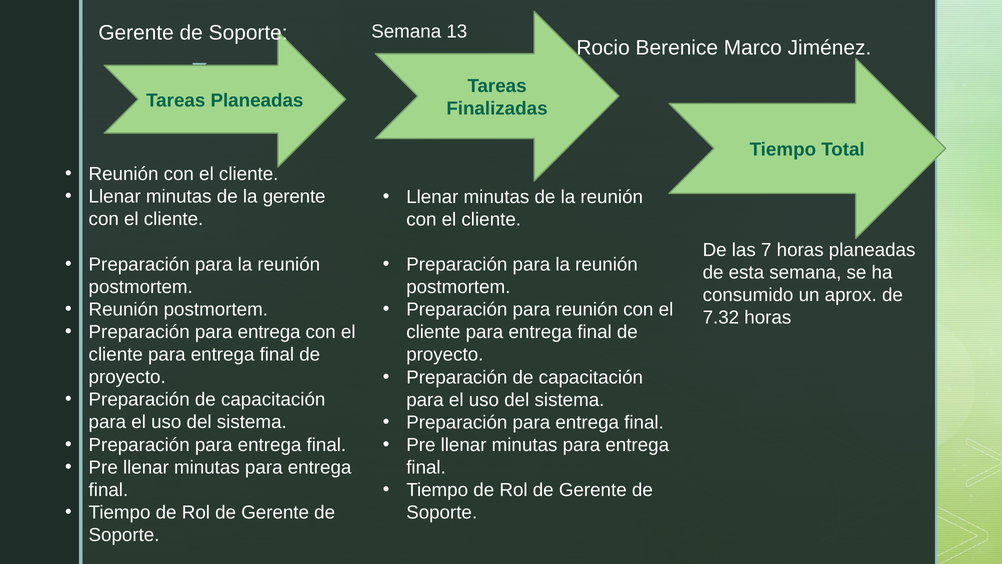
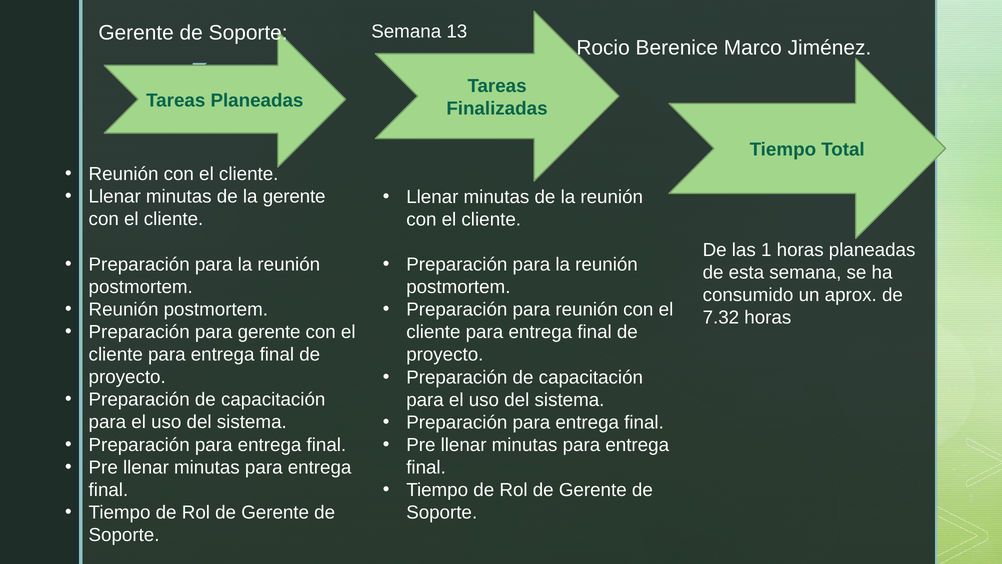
7: 7 -> 1
entrega at (269, 332): entrega -> gerente
